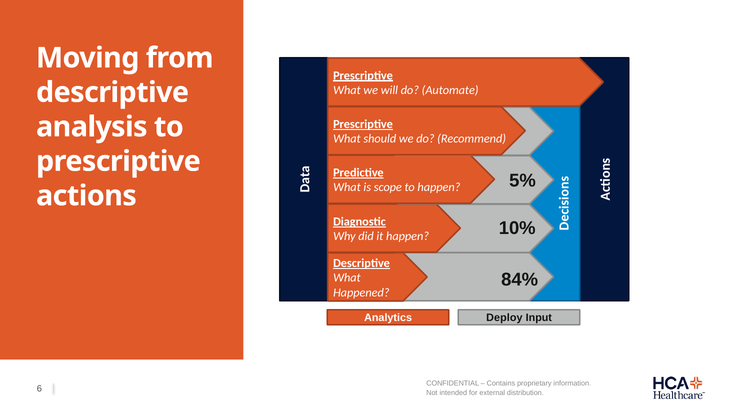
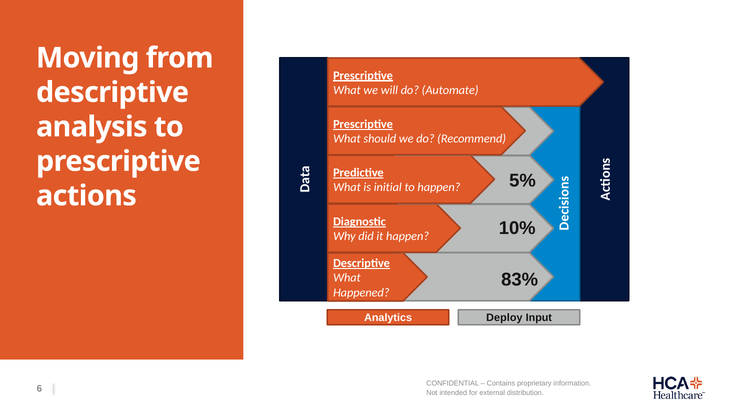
scope: scope -> initial
84%: 84% -> 83%
